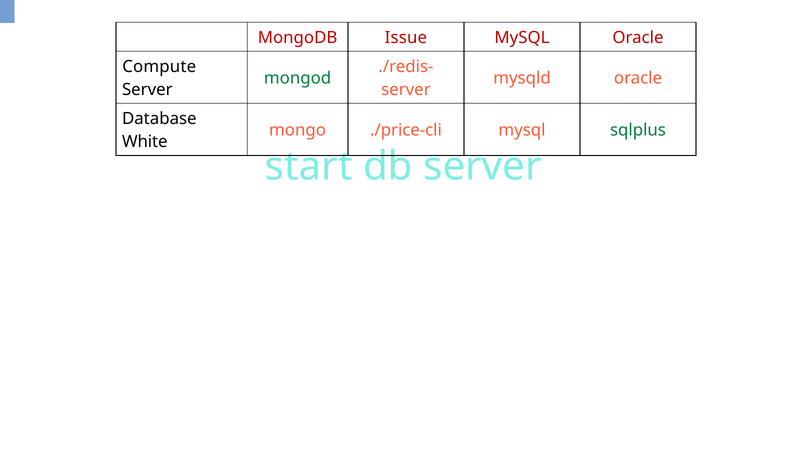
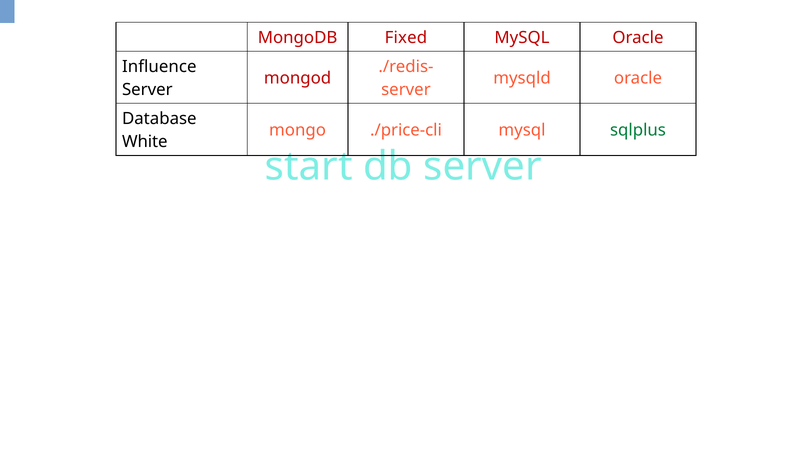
Issue: Issue -> Fixed
Compute: Compute -> Influence
mongod colour: green -> red
